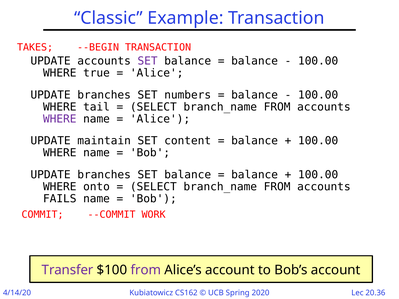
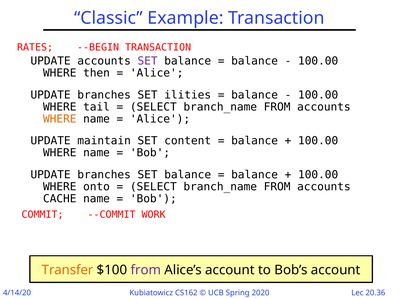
TAKES: TAKES -> RATES
true: true -> then
numbers: numbers -> ilities
WHERE at (60, 119) colour: purple -> orange
FAILS: FAILS -> CACHE
Transfer colour: purple -> orange
